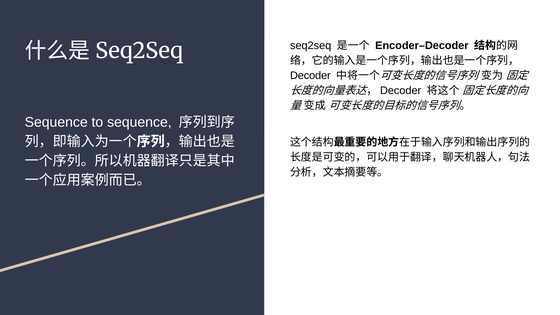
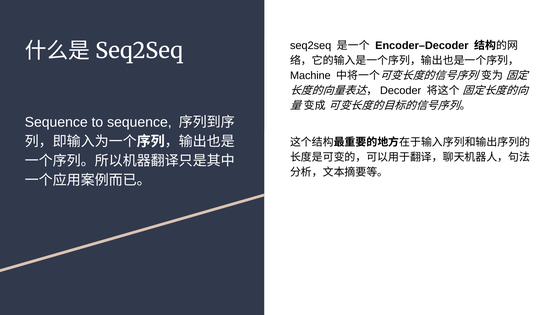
Decoder: Decoder -> Machine
